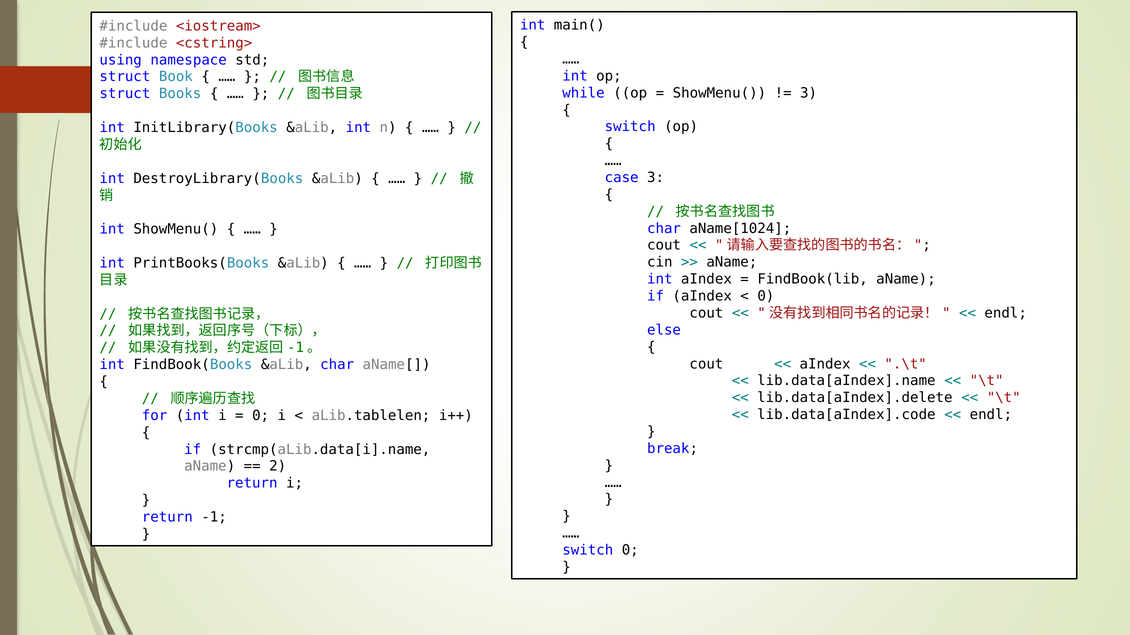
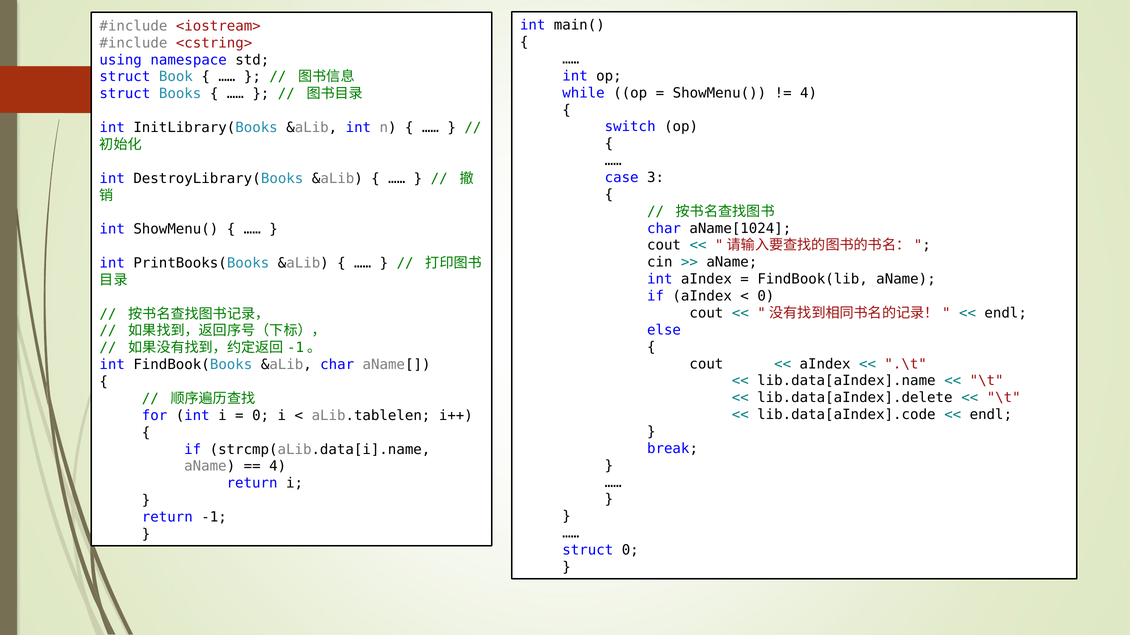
3 at (809, 93): 3 -> 4
2 at (278, 467): 2 -> 4
switch at (588, 551): switch -> struct
